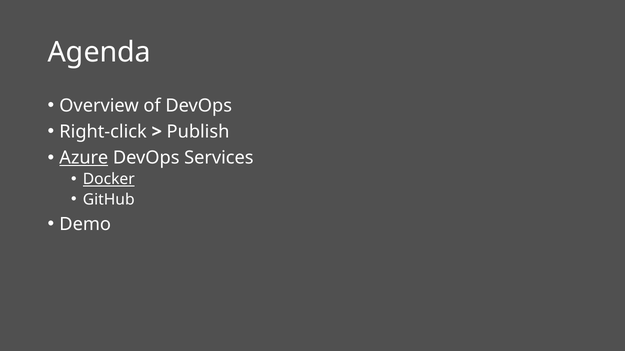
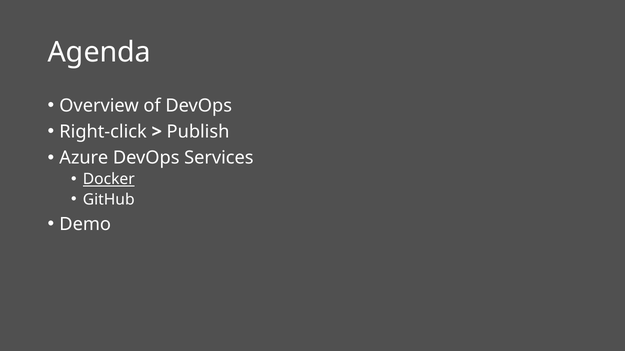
Azure underline: present -> none
